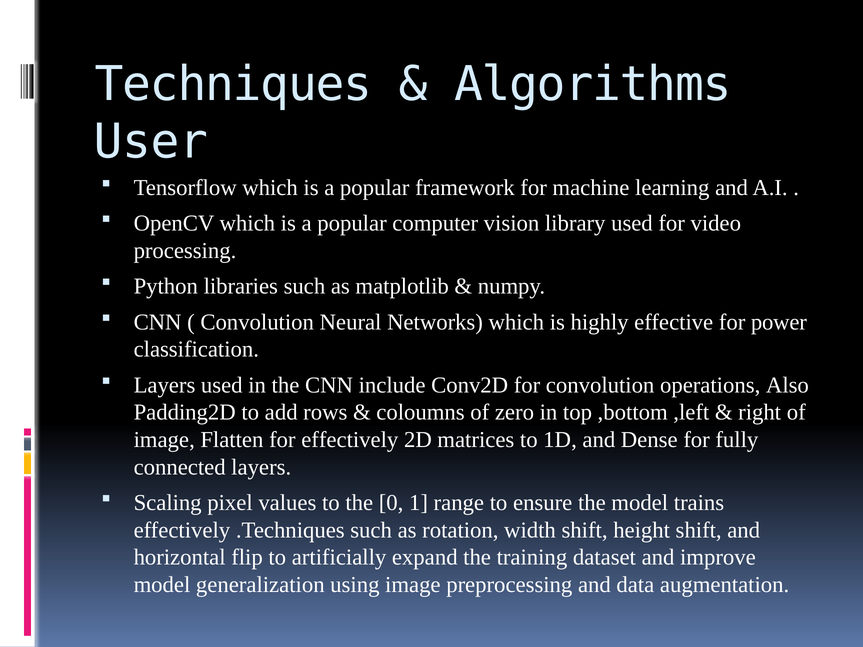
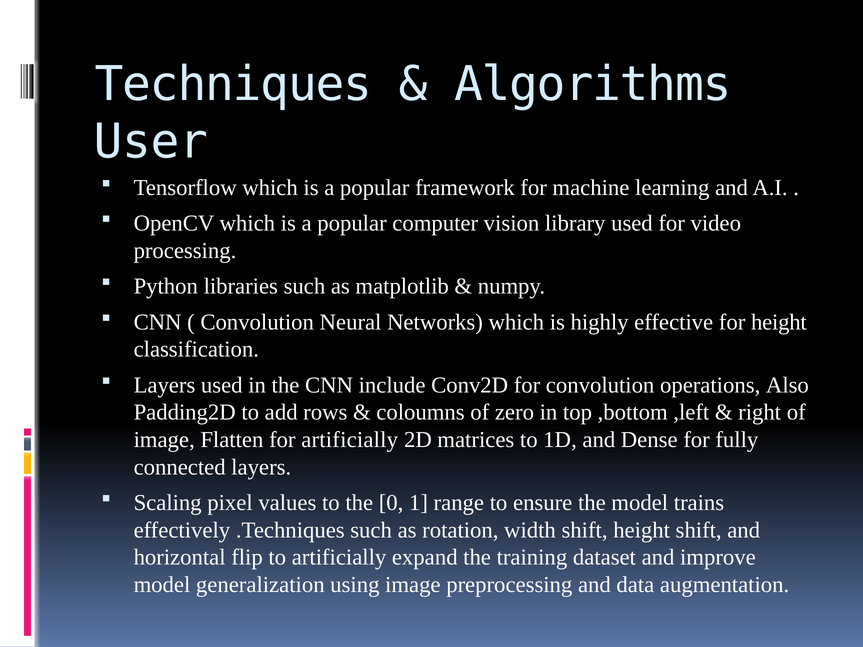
for power: power -> height
for effectively: effectively -> artificially
